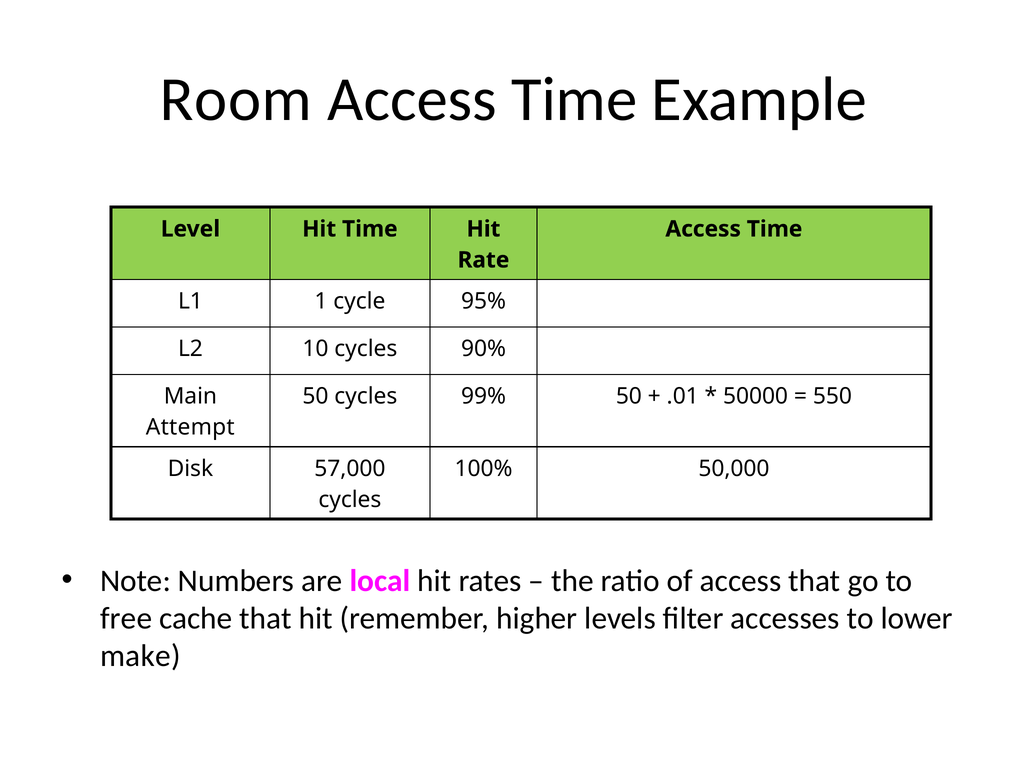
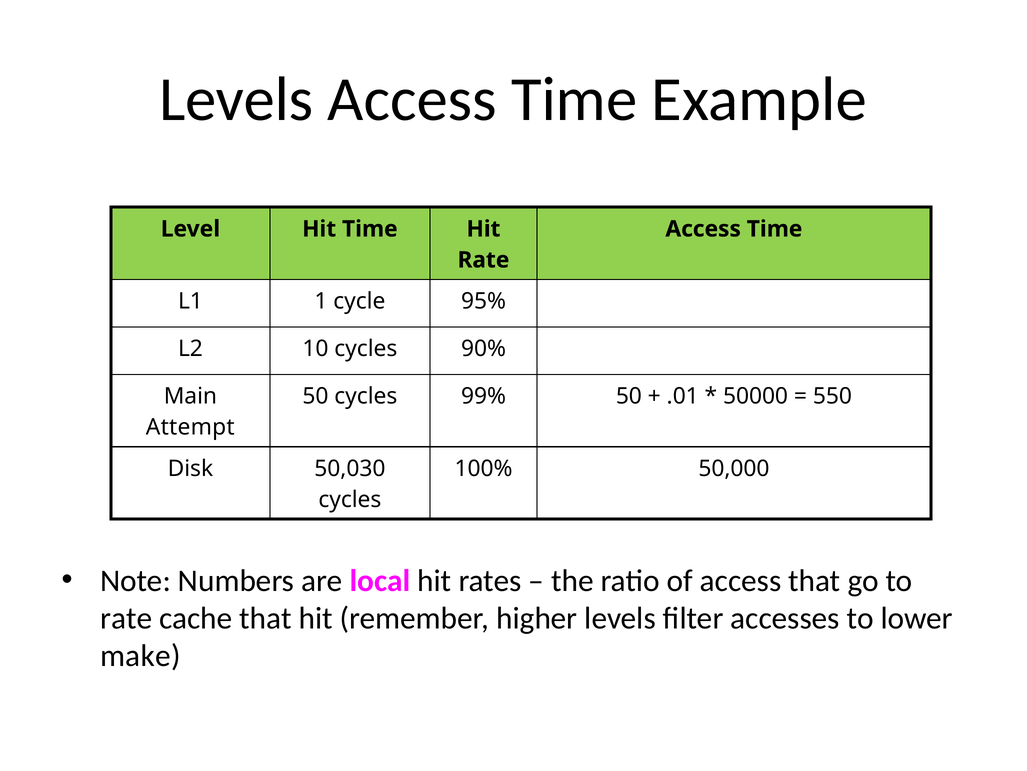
Room at (236, 99): Room -> Levels
57,000: 57,000 -> 50,030
free at (126, 618): free -> rate
